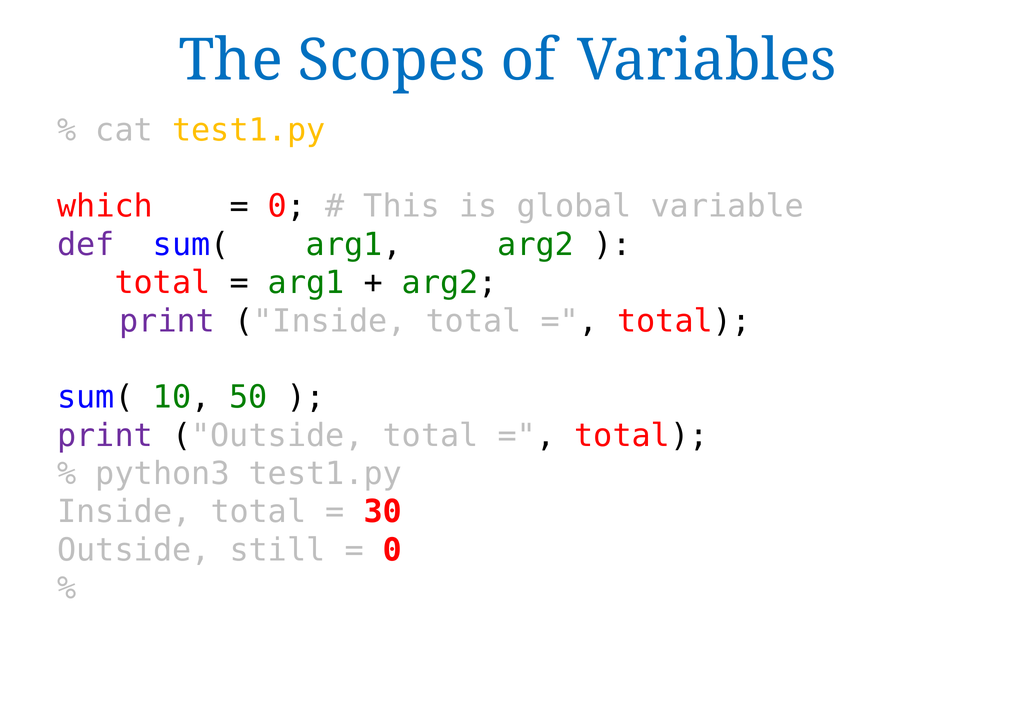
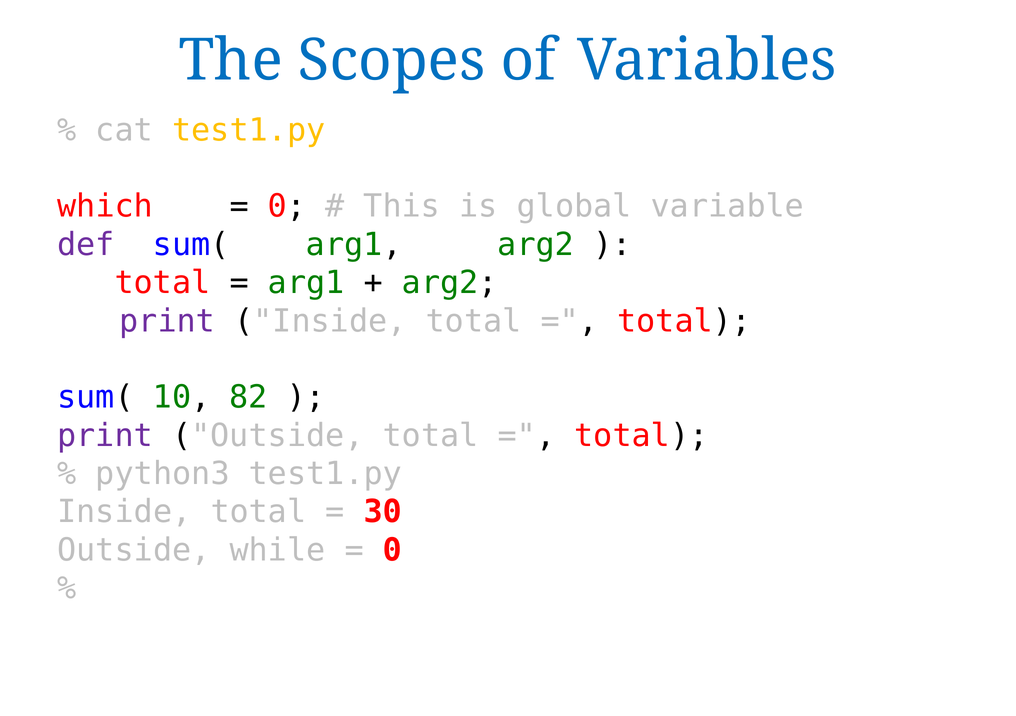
50: 50 -> 82
still: still -> while
